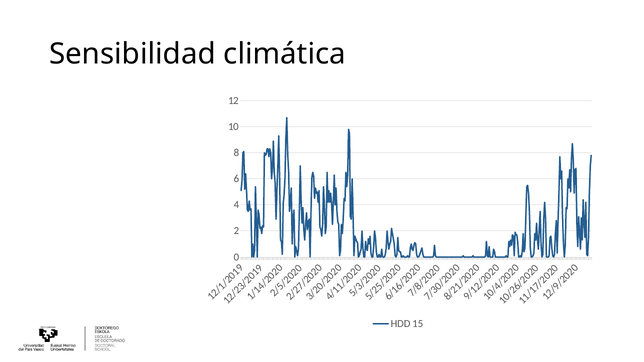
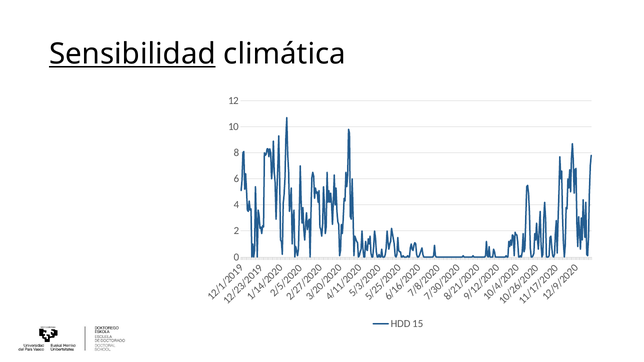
Sensibilidad underline: none -> present
